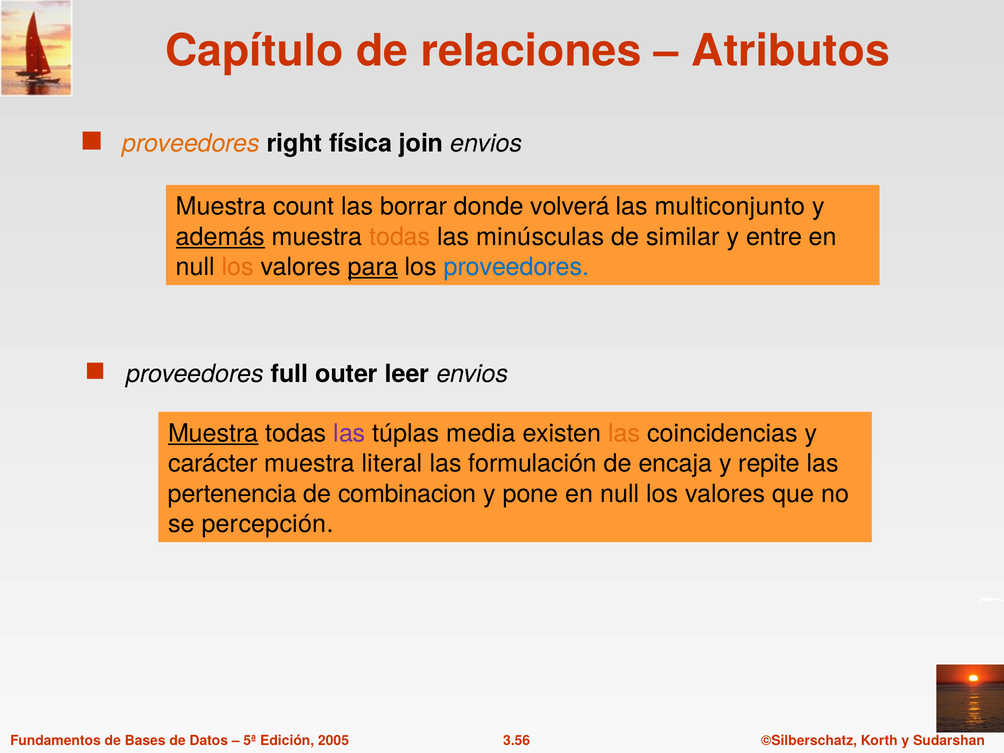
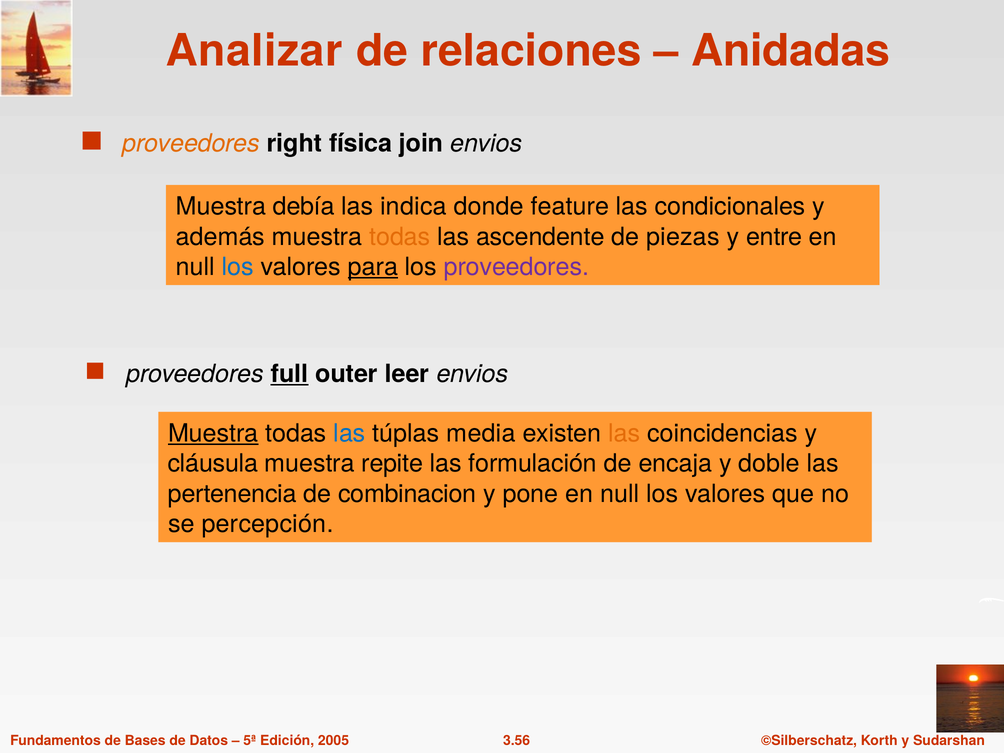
Capítulo: Capítulo -> Analizar
Atributos: Atributos -> Anidadas
count: count -> debía
borrar: borrar -> indica
volverá: volverá -> feature
multiconjunto: multiconjunto -> condicionales
además underline: present -> none
minúsculas: minúsculas -> ascendente
similar: similar -> piezas
los at (238, 267) colour: orange -> blue
proveedores at (516, 267) colour: blue -> purple
full underline: none -> present
las at (349, 434) colour: purple -> blue
carácter: carácter -> cláusula
literal: literal -> repite
repite: repite -> doble
